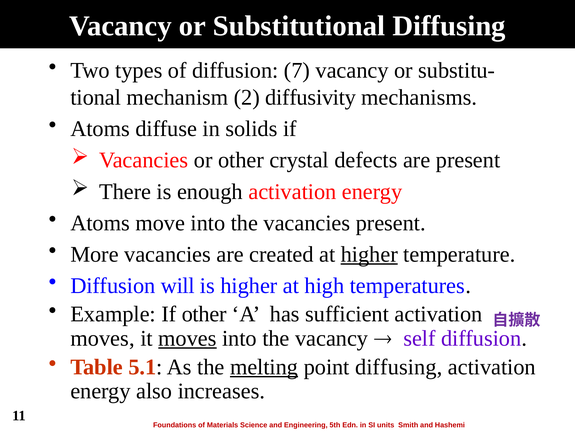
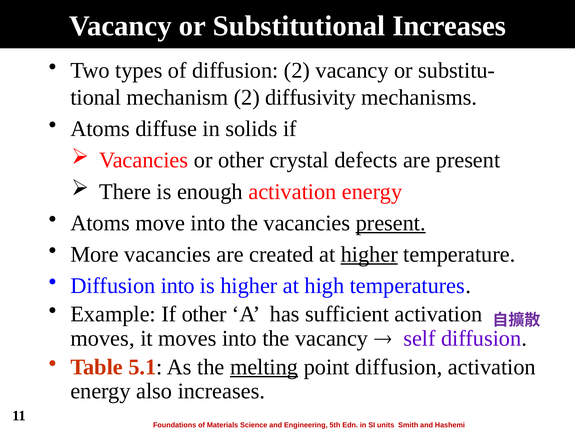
Substitutional Diffusing: Diffusing -> Increases
diffusion 7: 7 -> 2
present at (391, 223) underline: none -> present
Diffusion will: will -> into
moves at (187, 338) underline: present -> none
point diffusing: diffusing -> diffusion
